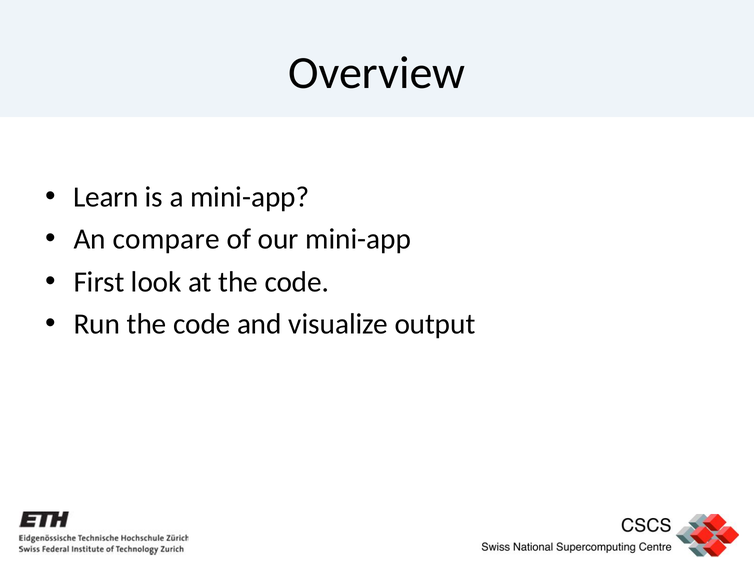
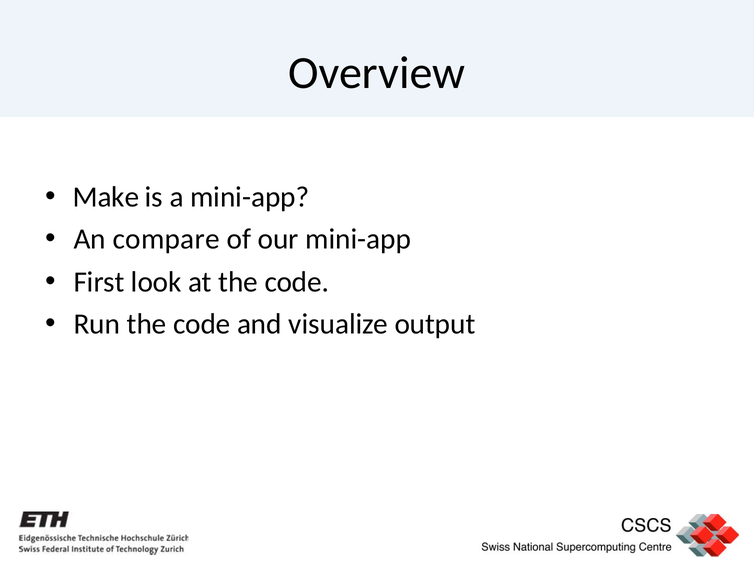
Learn: Learn -> Make
